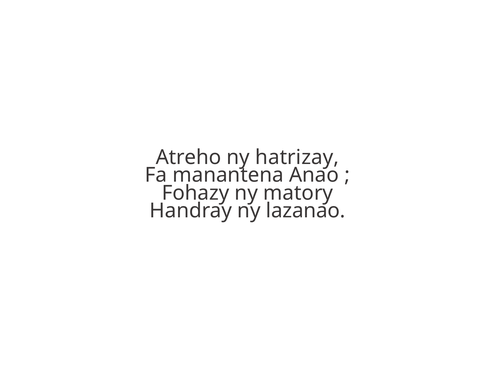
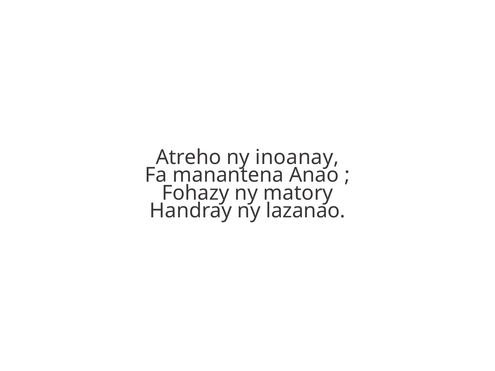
hatrizay: hatrizay -> inoanay
